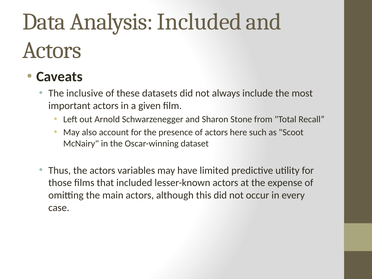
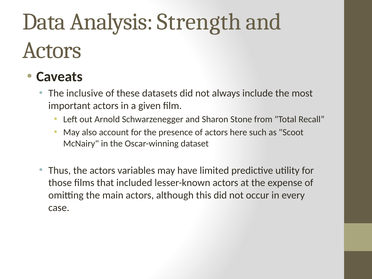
Analysis Included: Included -> Strength
